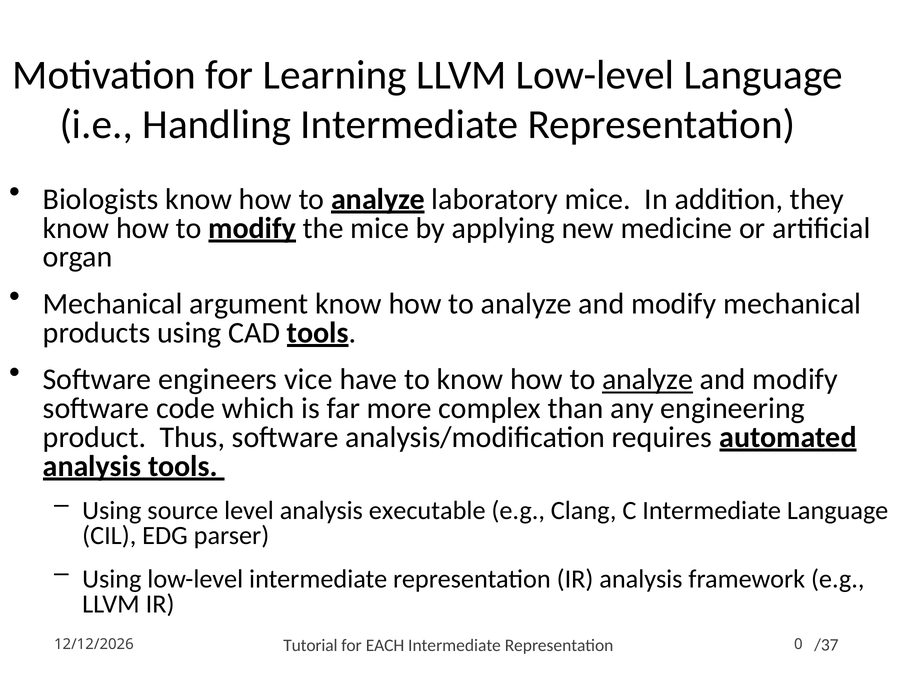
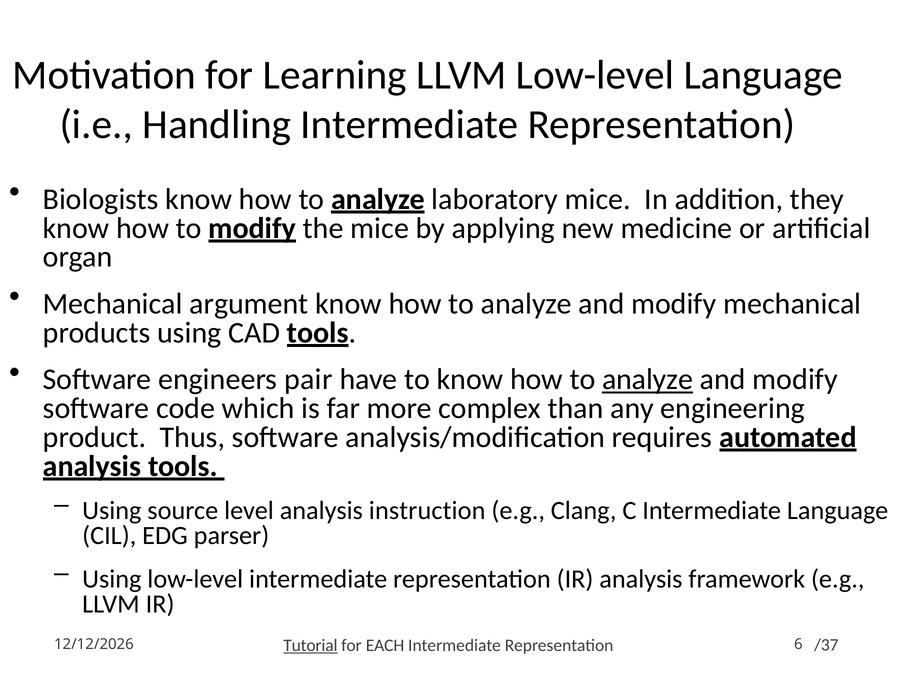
vice: vice -> pair
executable: executable -> instruction
Tutorial underline: none -> present
0: 0 -> 6
